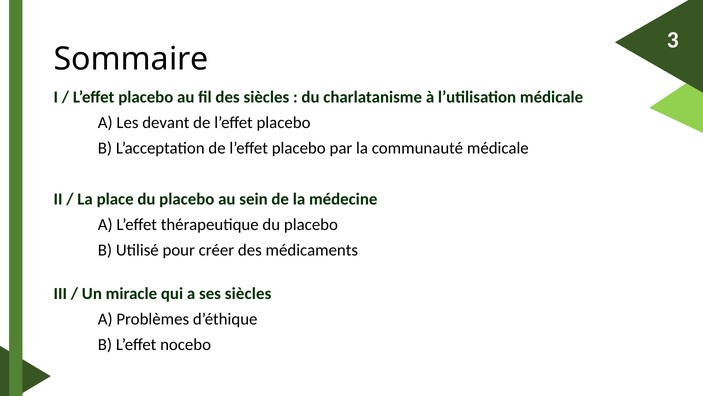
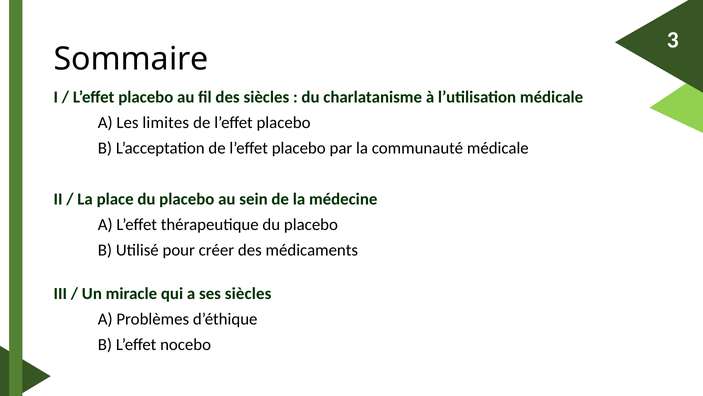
devant: devant -> limites
